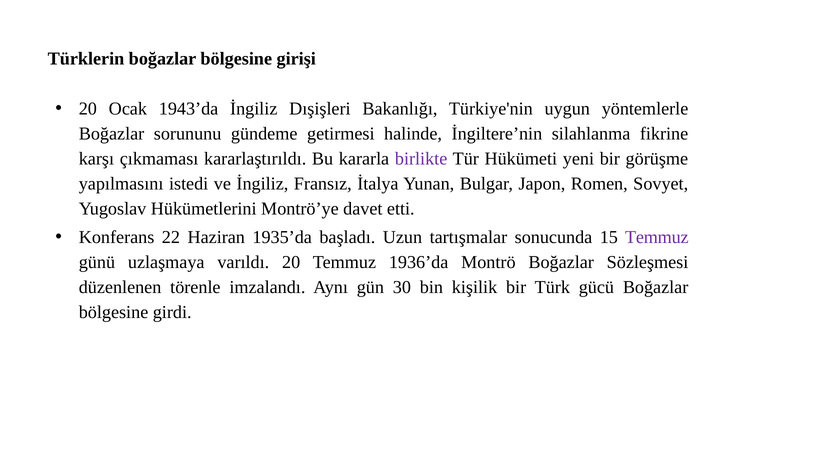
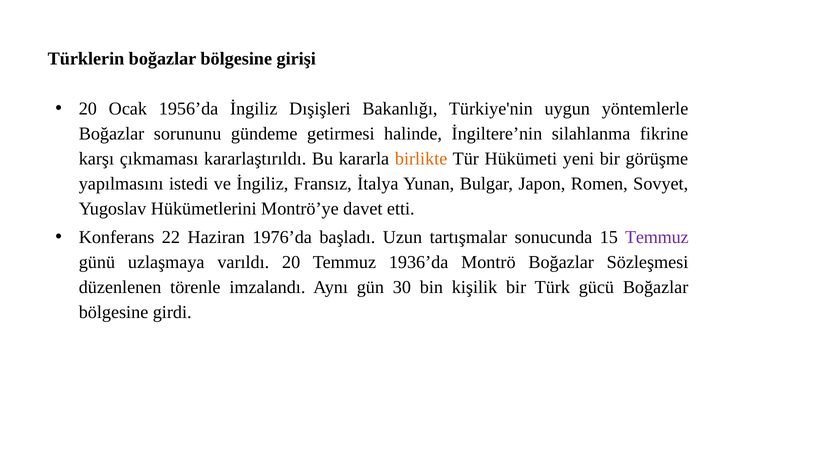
1943’da: 1943’da -> 1956’da
birlikte colour: purple -> orange
1935’da: 1935’da -> 1976’da
